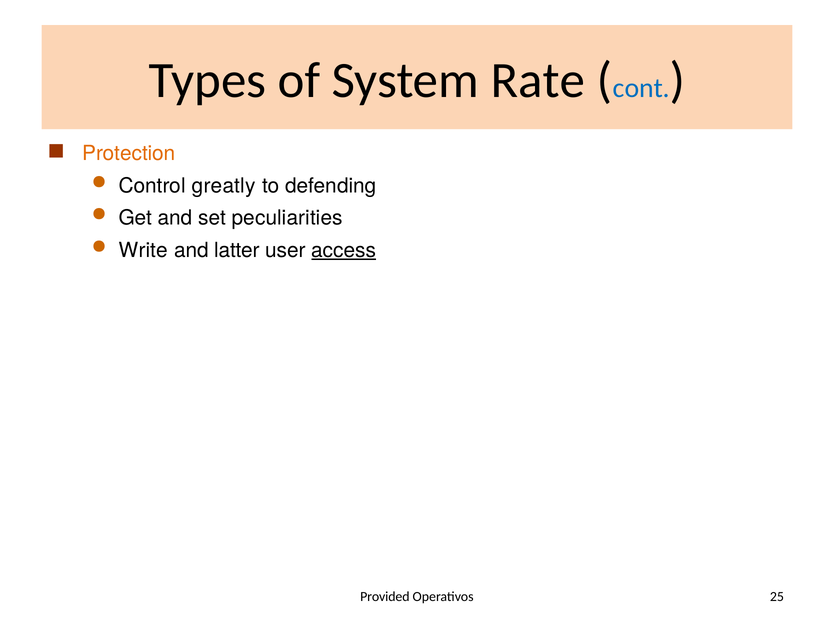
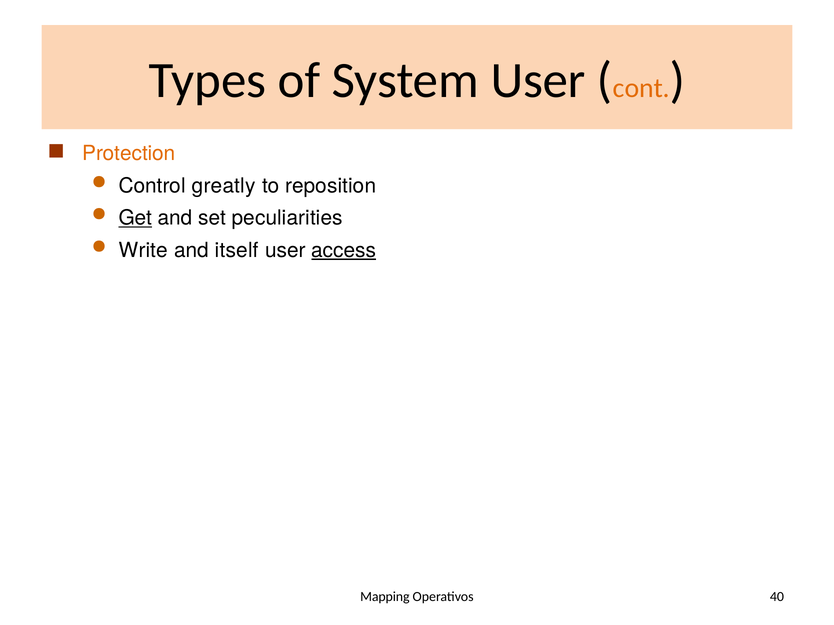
System Rate: Rate -> User
cont colour: blue -> orange
defending: defending -> reposition
Get underline: none -> present
latter: latter -> itself
Provided: Provided -> Mapping
25: 25 -> 40
